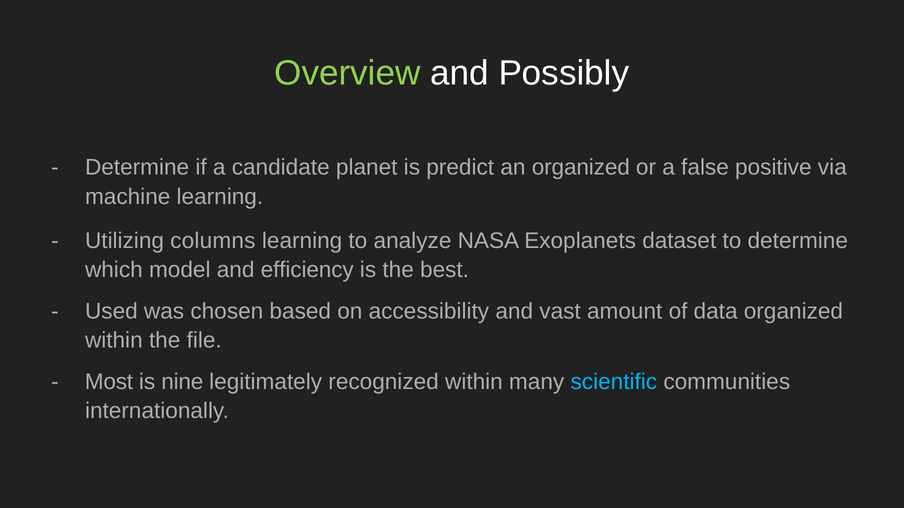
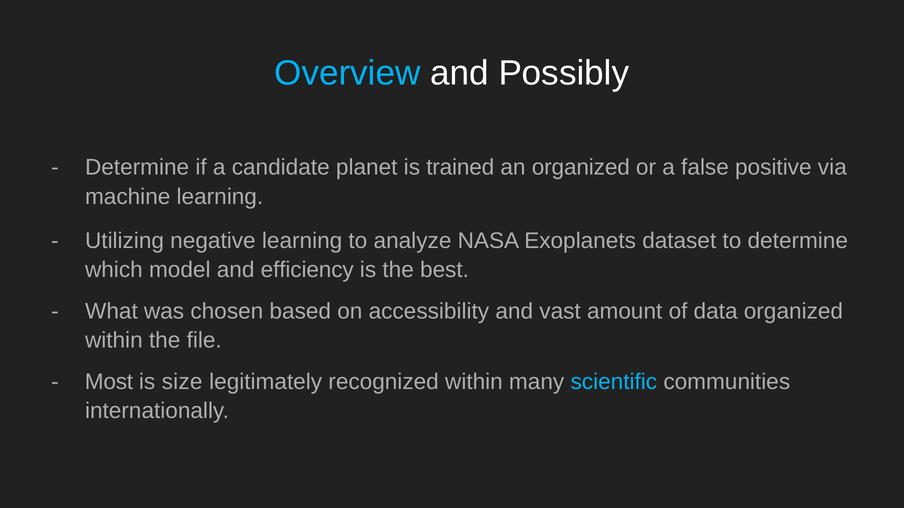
Overview colour: light green -> light blue
predict: predict -> trained
columns: columns -> negative
Used: Used -> What
nine: nine -> size
